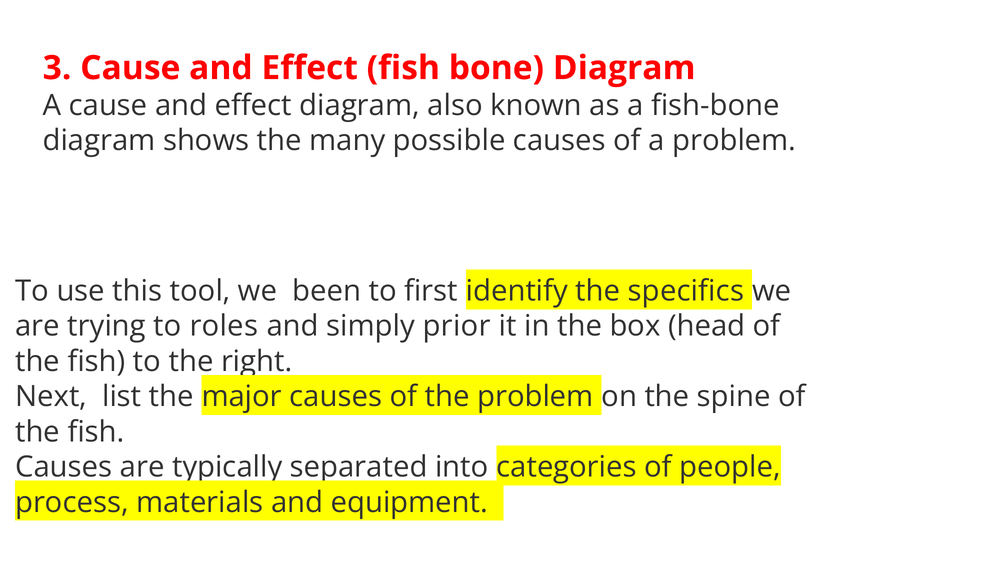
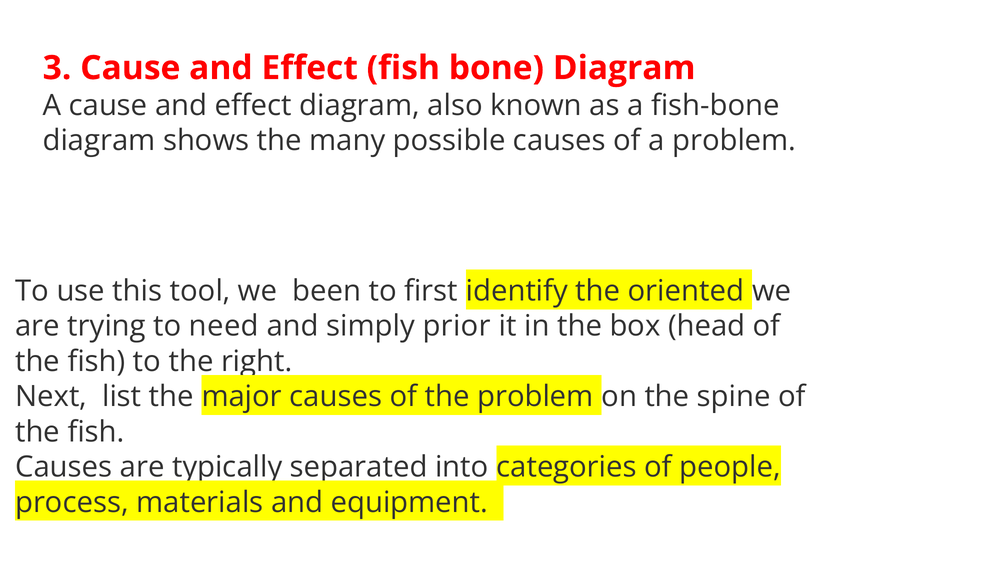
specifics: specifics -> oriented
roles: roles -> need
